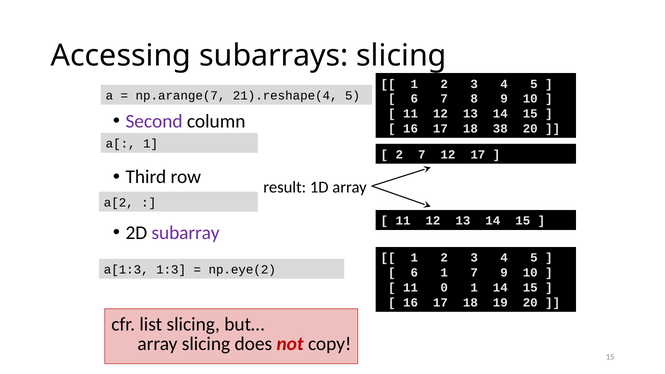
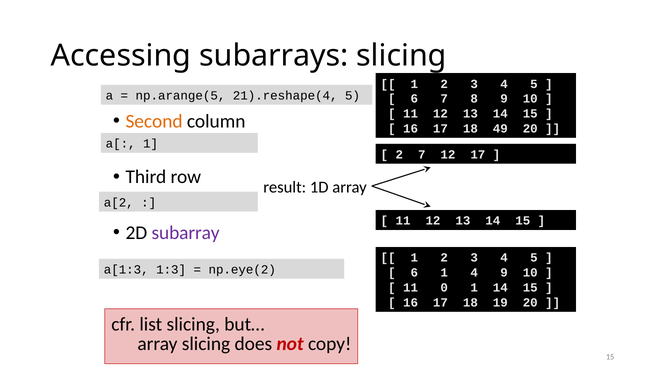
np.arange(7: np.arange(7 -> np.arange(5
Second colour: purple -> orange
38: 38 -> 49
1 7: 7 -> 4
